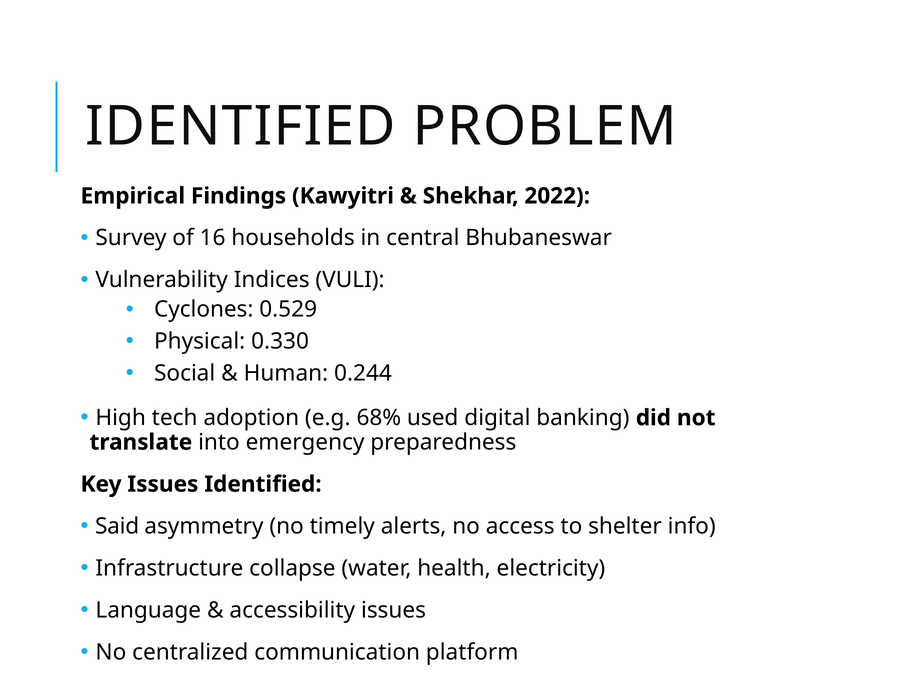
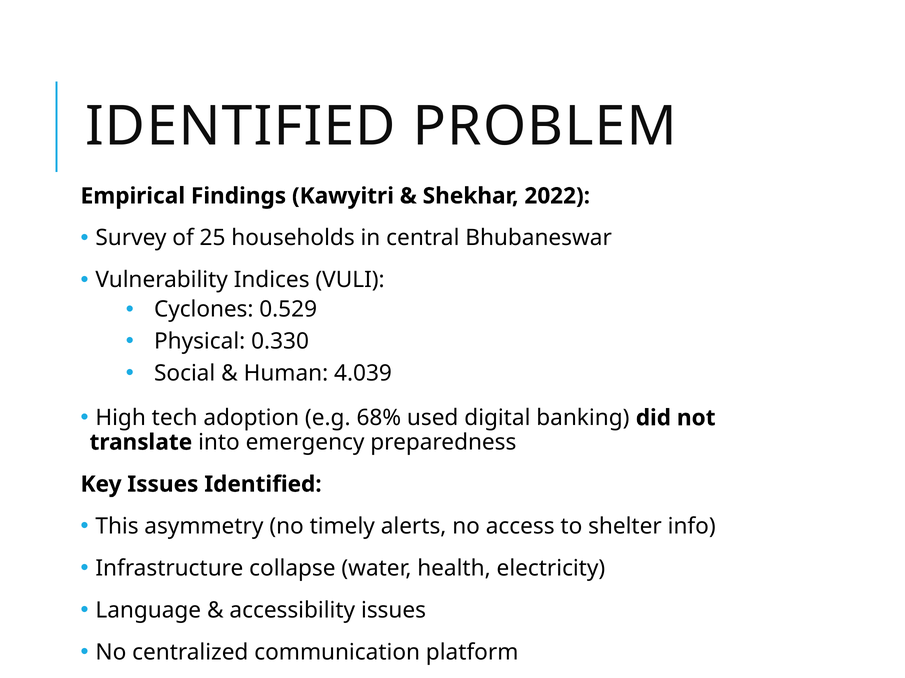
16: 16 -> 25
0.244: 0.244 -> 4.039
Said: Said -> This
